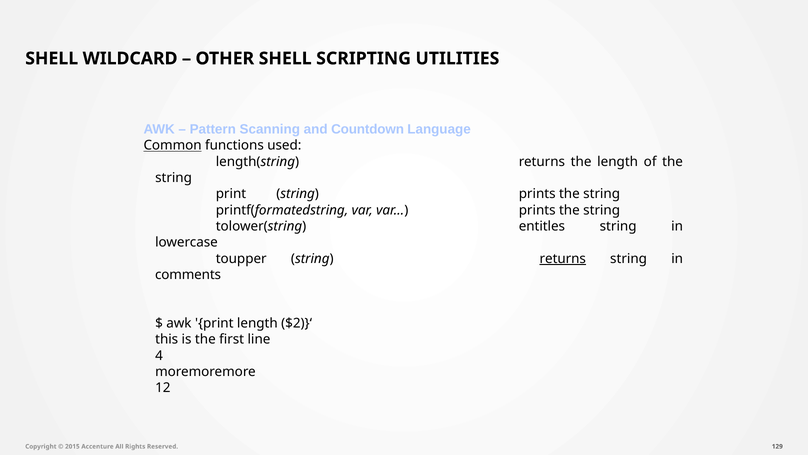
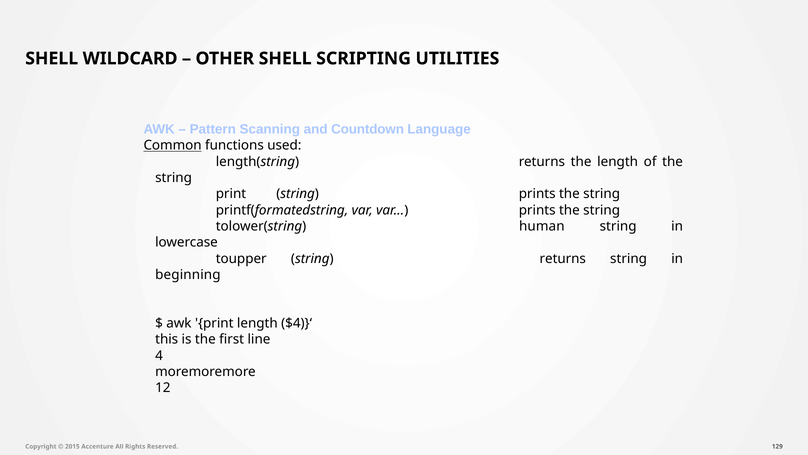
entitles: entitles -> human
returns at (563, 258) underline: present -> none
comments: comments -> beginning
$2)}‘: $2)}‘ -> $4)}‘
